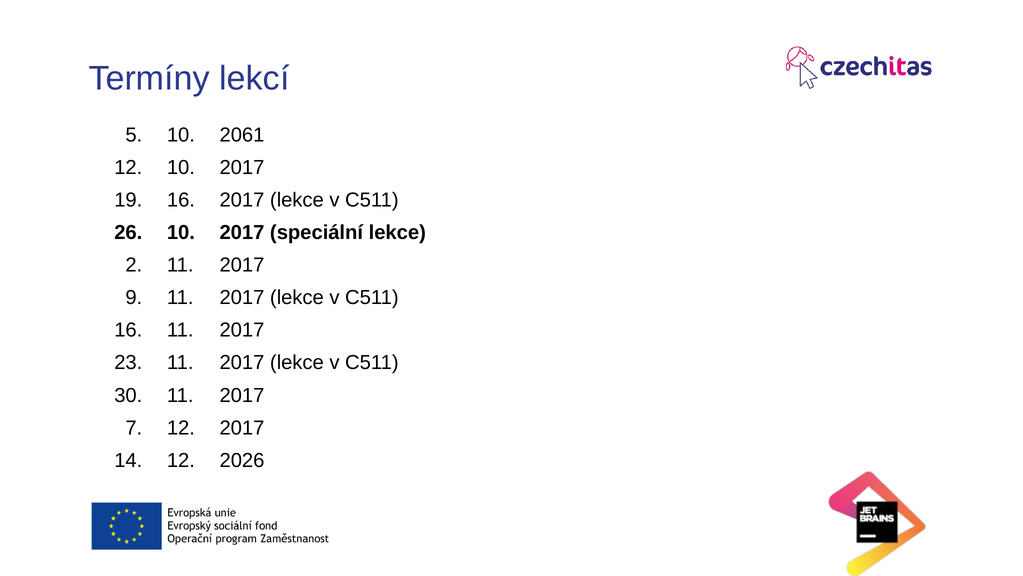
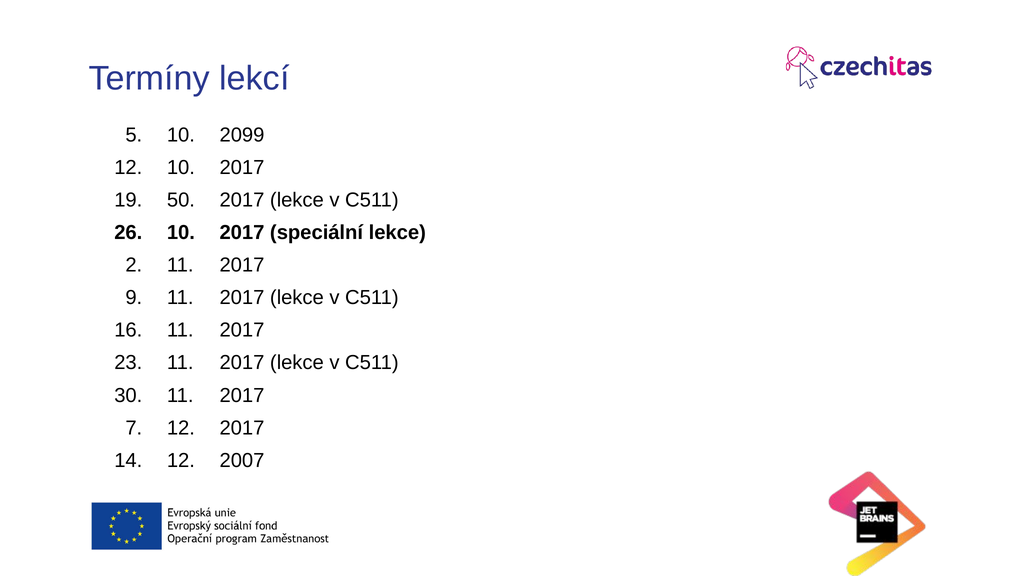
2061: 2061 -> 2099
19 16: 16 -> 50
2026: 2026 -> 2007
